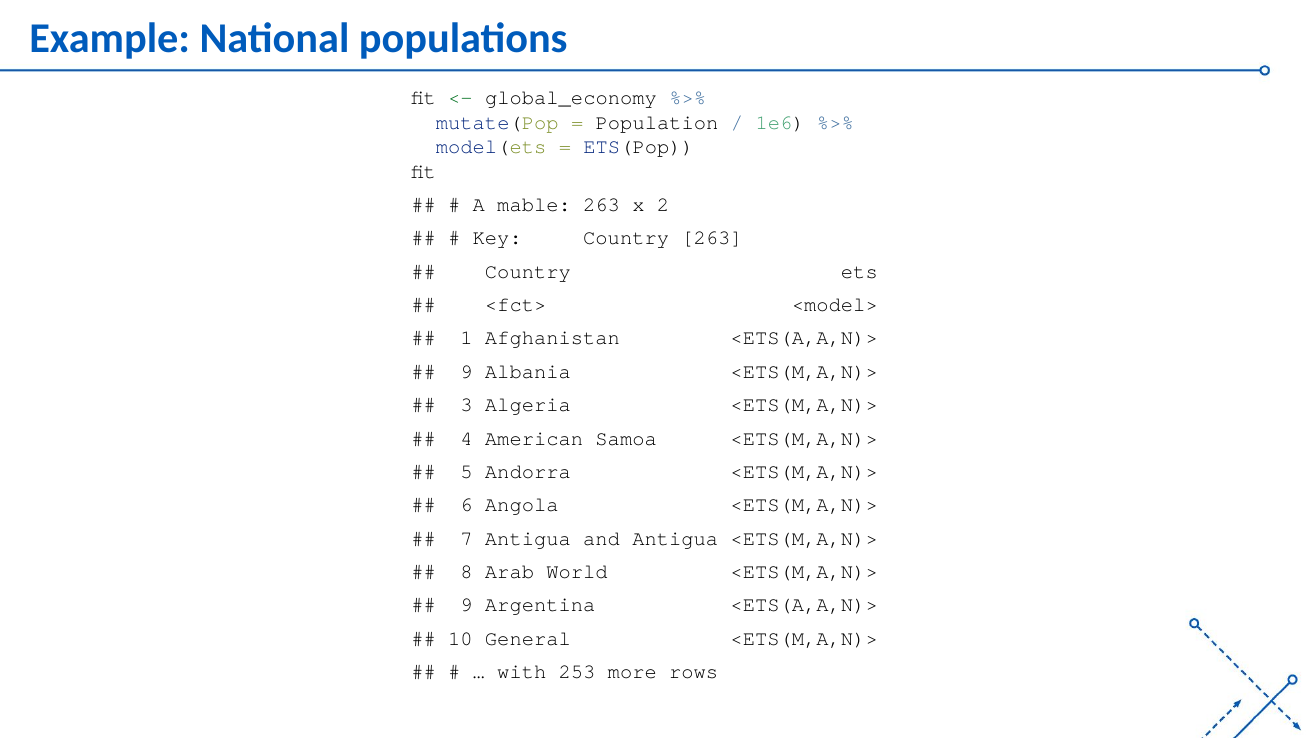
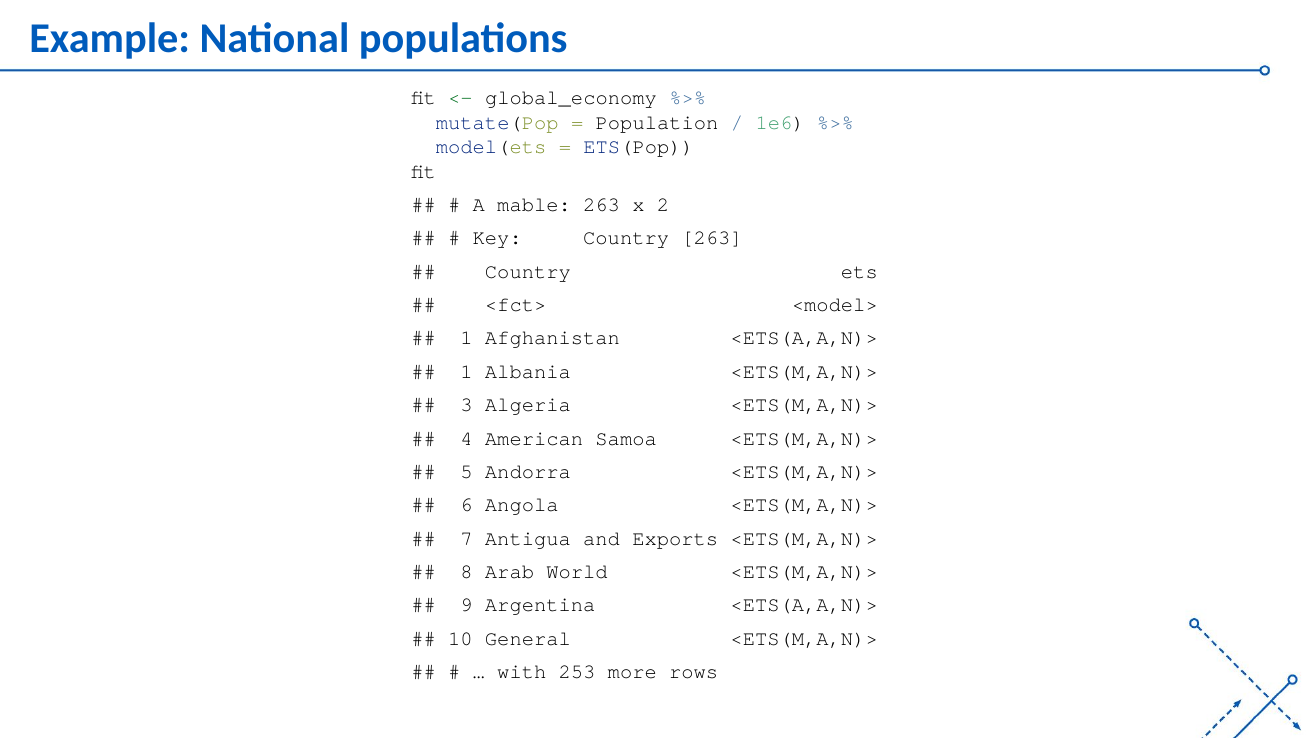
9 at (467, 371): 9 -> 1
and Antigua: Antigua -> Exports
